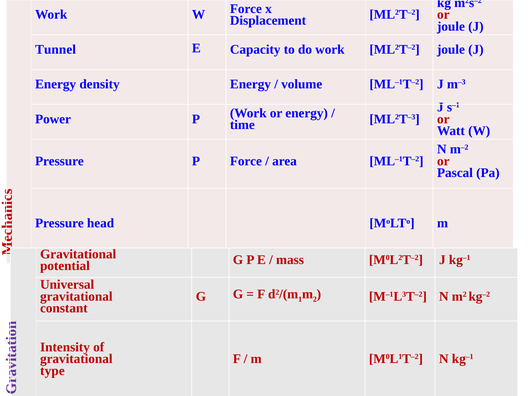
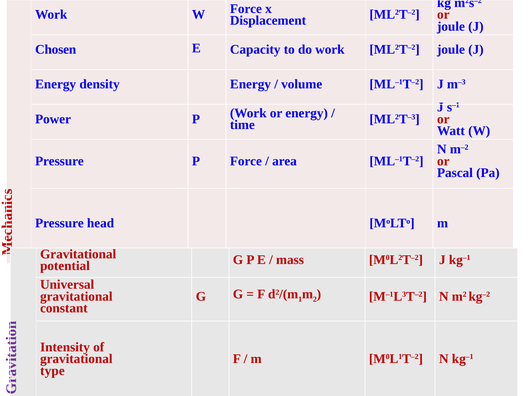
Tunnel: Tunnel -> Chosen
